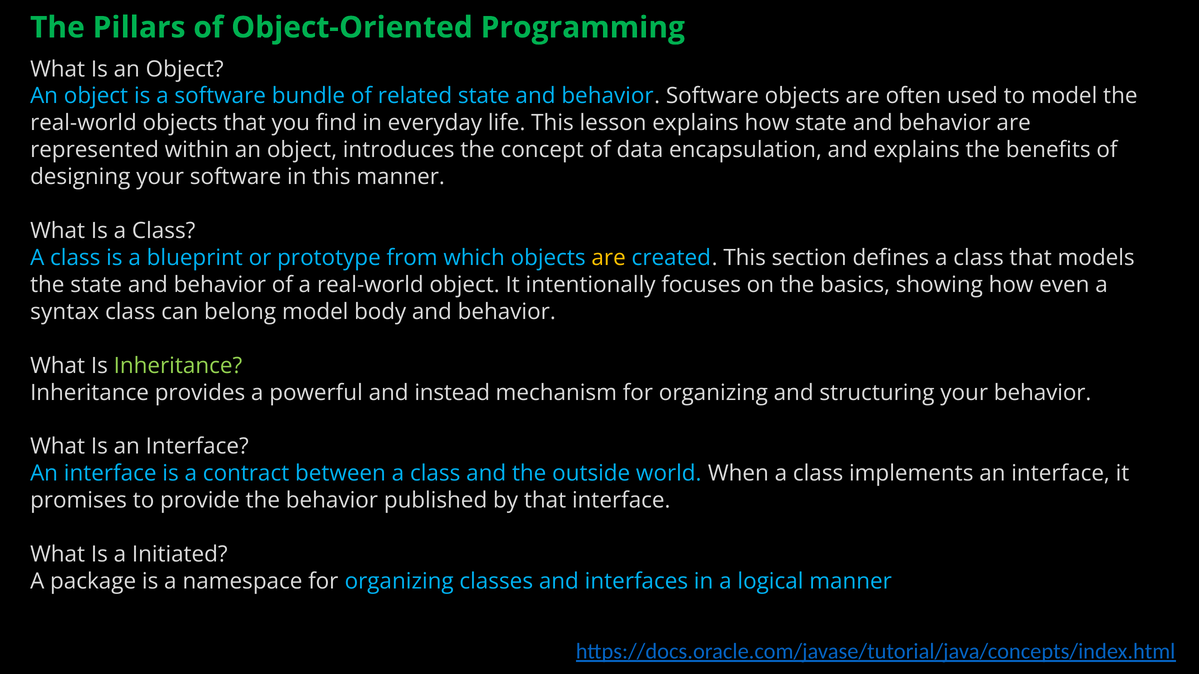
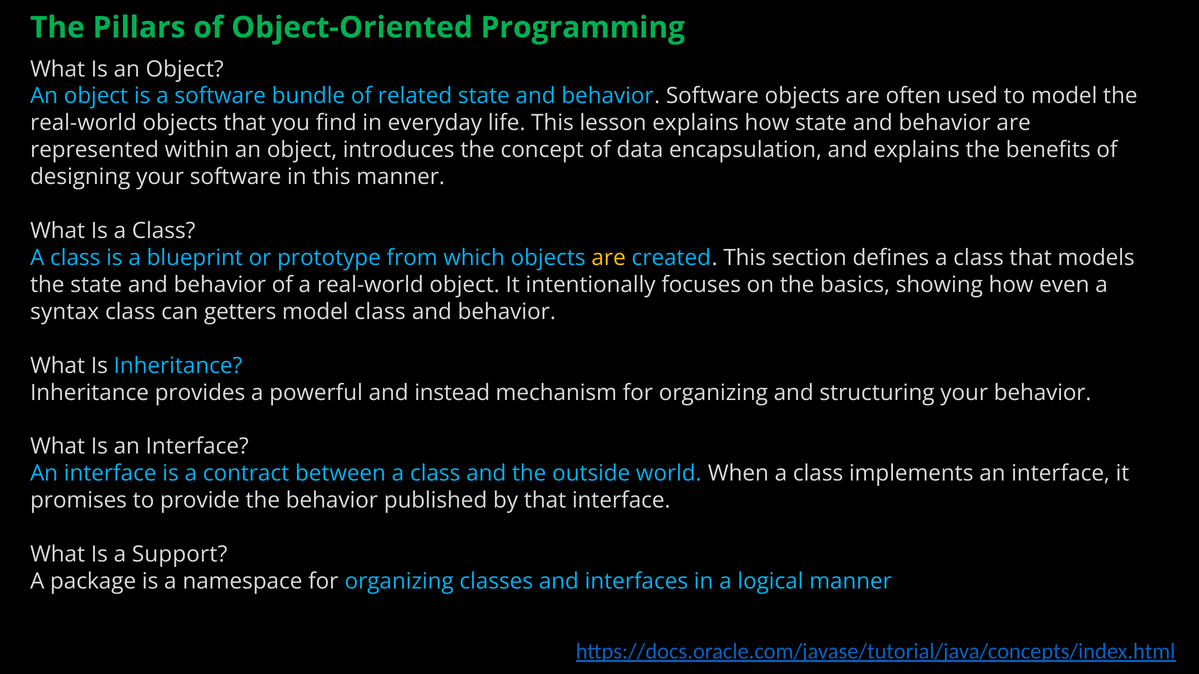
belong: belong -> getters
model body: body -> class
Inheritance at (178, 366) colour: light green -> light blue
Initiated: Initiated -> Support
